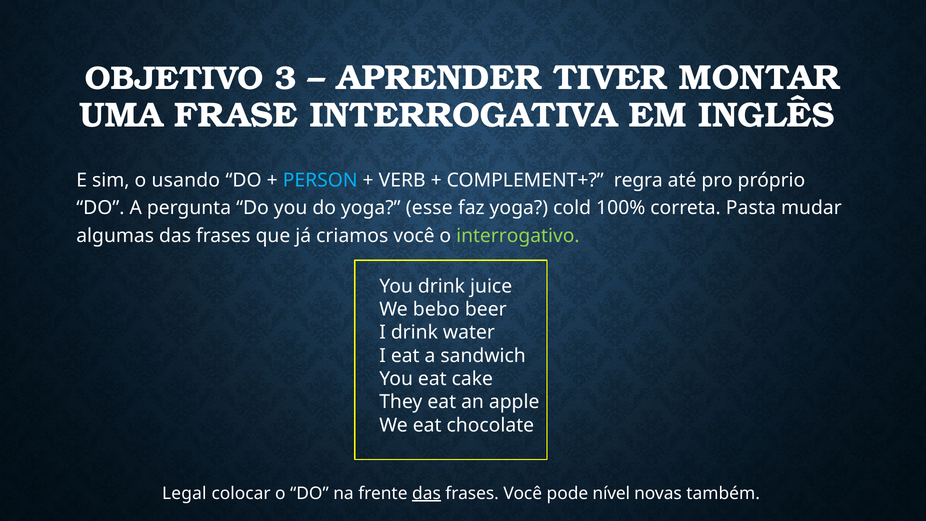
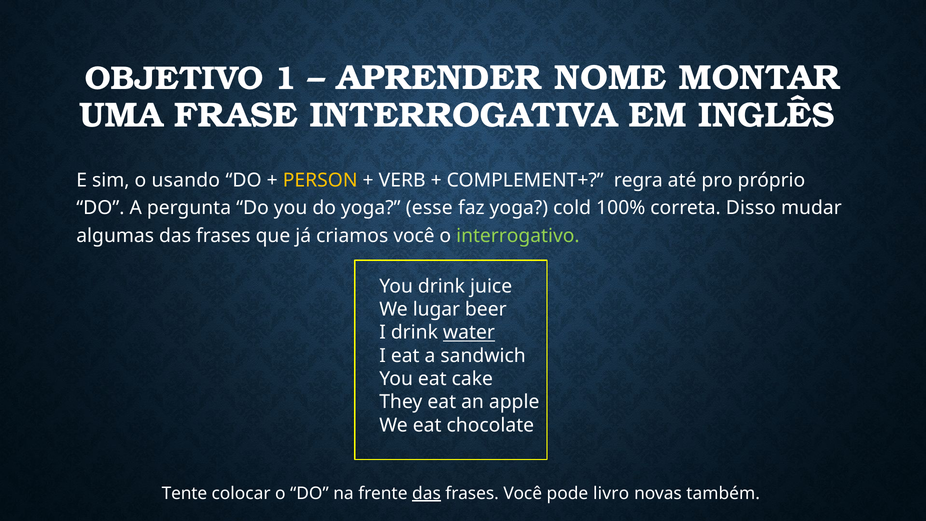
3: 3 -> 1
TIVER: TIVER -> NOME
PERSON colour: light blue -> yellow
Pasta: Pasta -> Disso
bebo: bebo -> lugar
water underline: none -> present
Legal: Legal -> Tente
nível: nível -> livro
